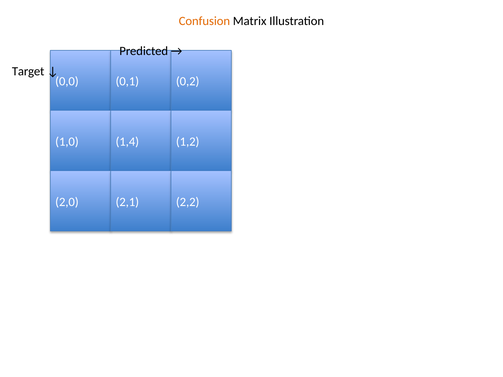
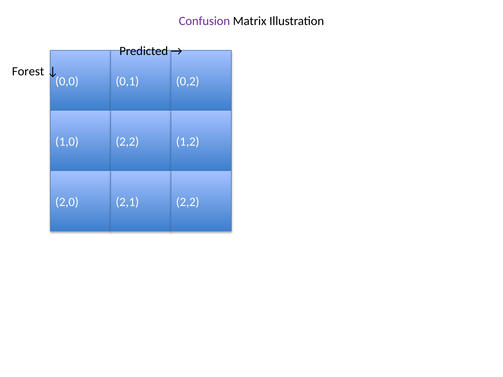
Confusion colour: orange -> purple
Target: Target -> Forest
1,0 1,4: 1,4 -> 2,2
